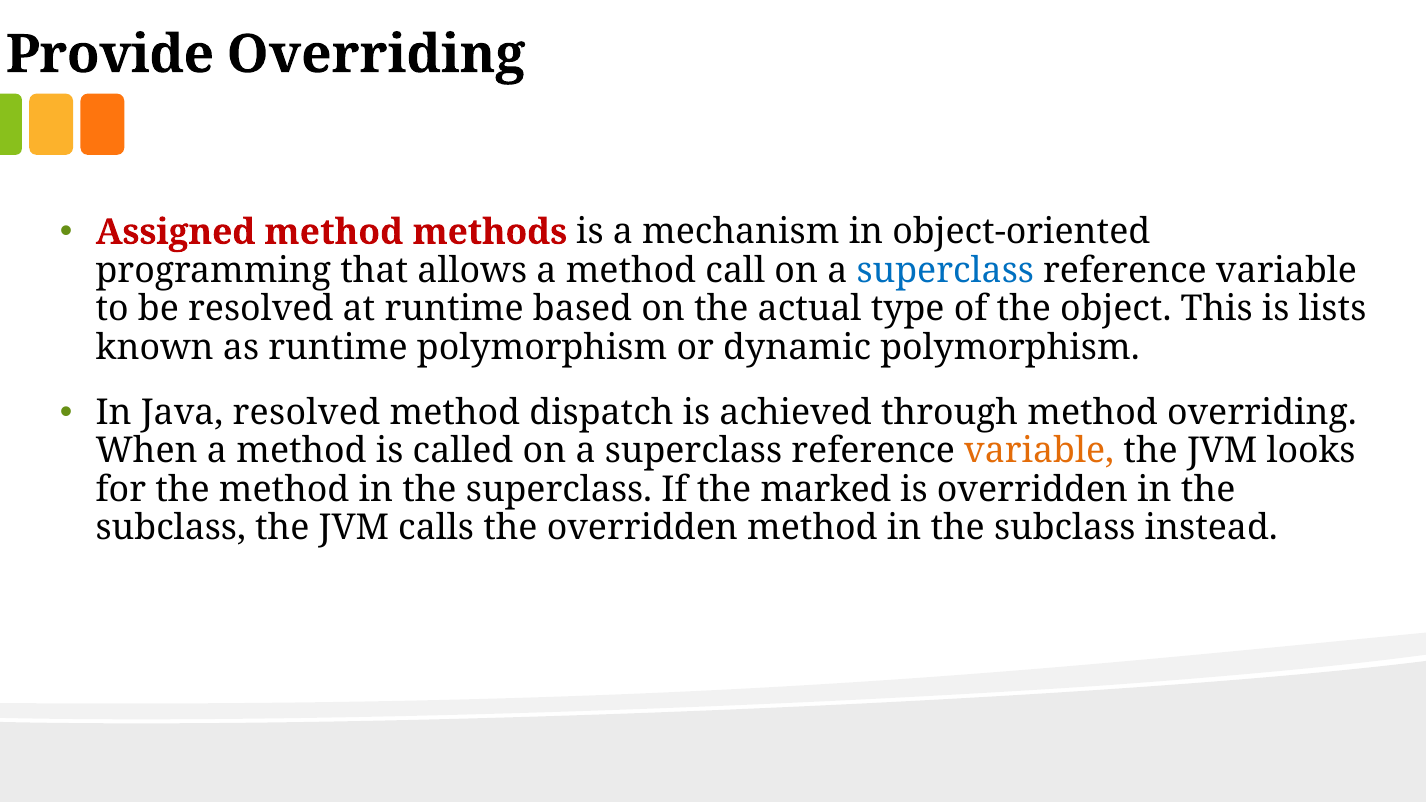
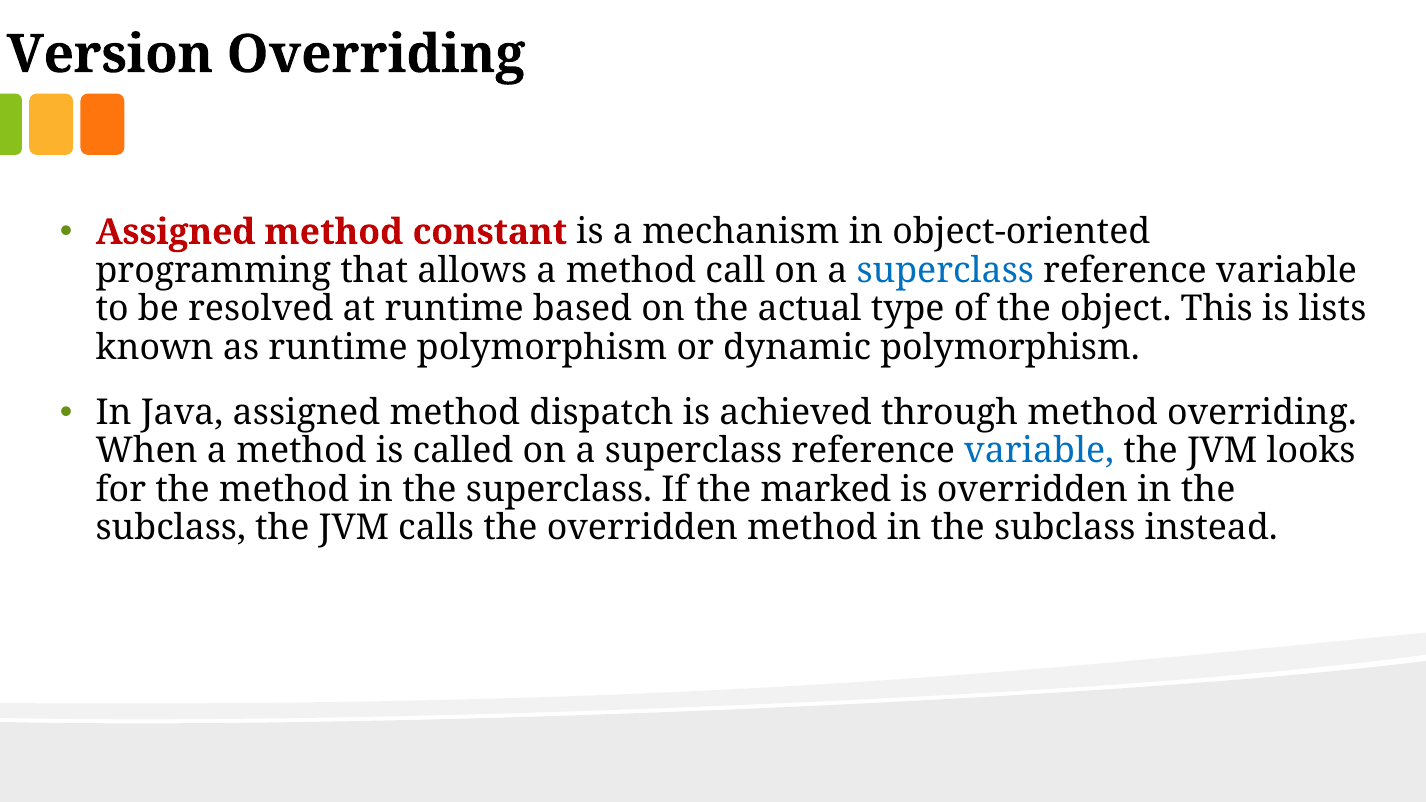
Provide: Provide -> Version
methods: methods -> constant
Java resolved: resolved -> assigned
variable at (1039, 451) colour: orange -> blue
